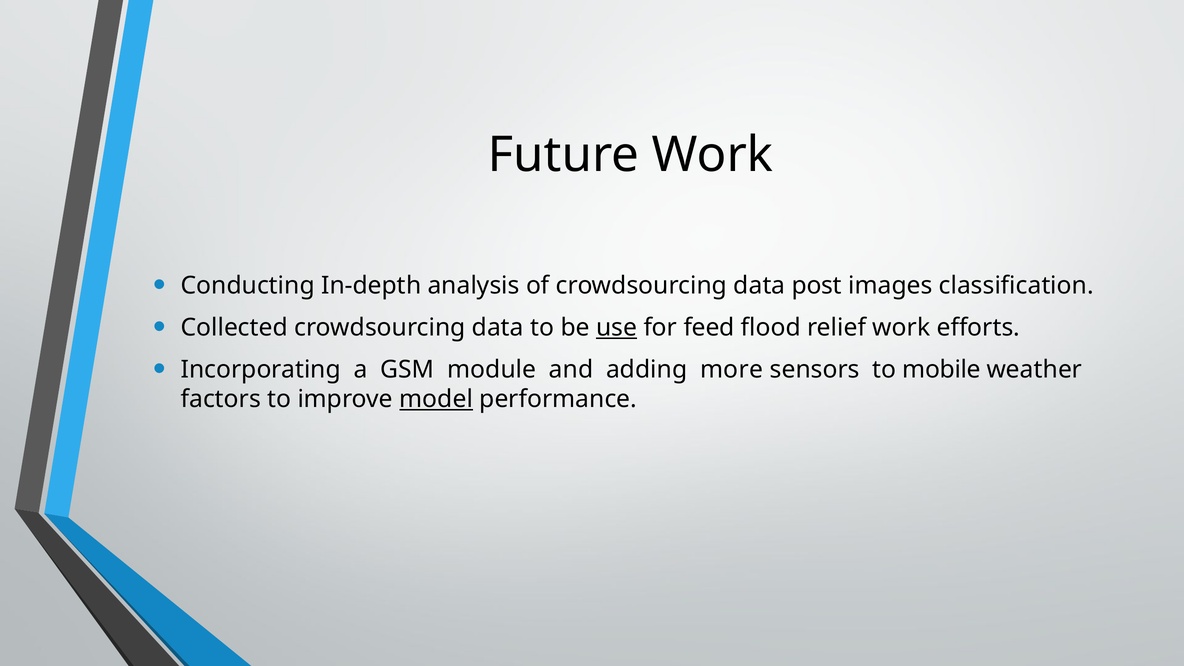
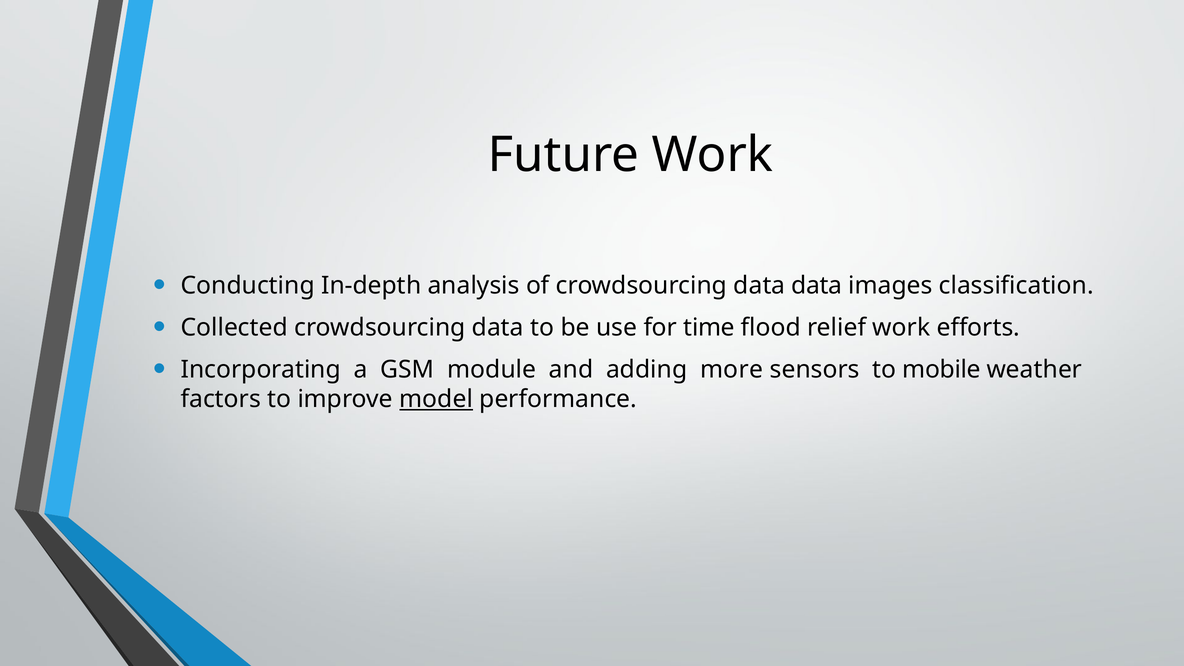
data post: post -> data
use underline: present -> none
feed: feed -> time
